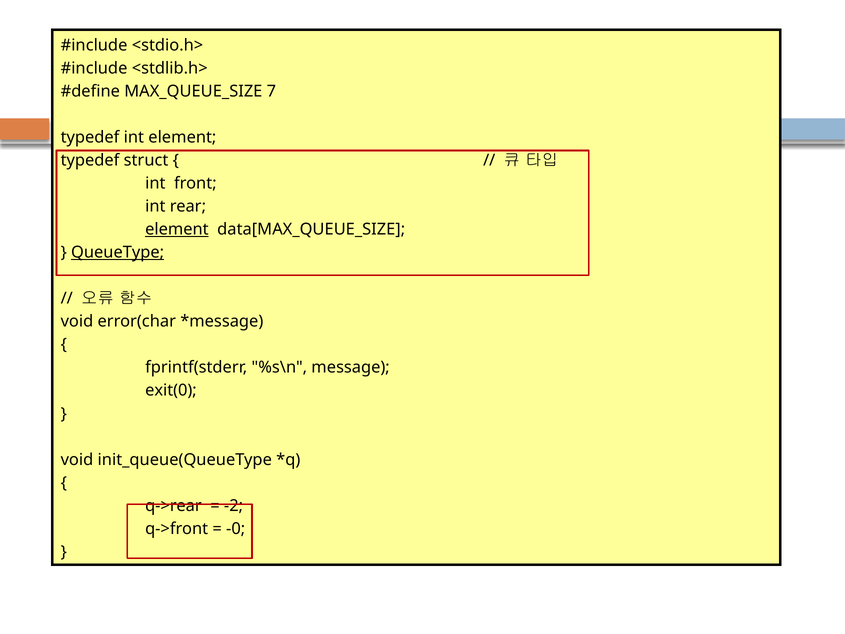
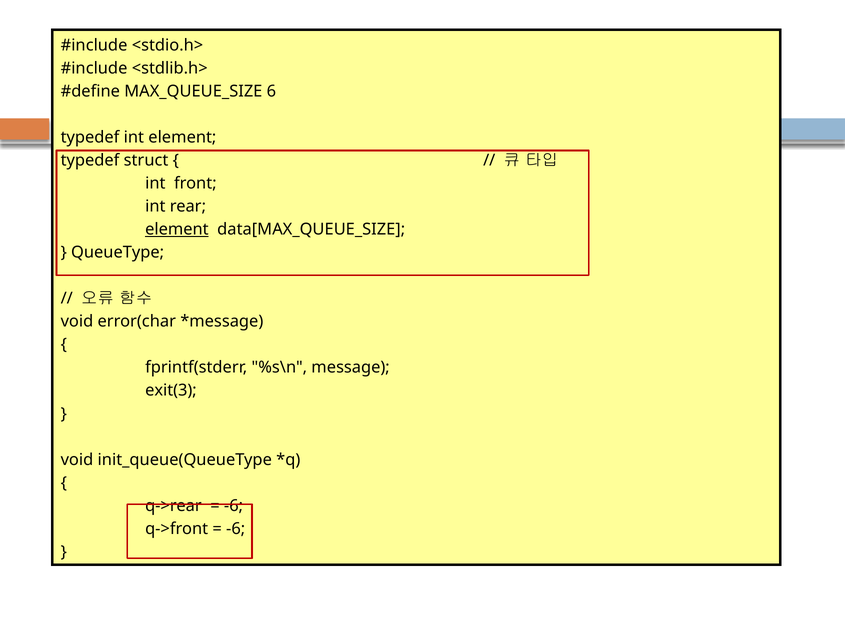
7: 7 -> 6
QueueType underline: present -> none
exit(0: exit(0 -> exit(3
-2 at (234, 506): -2 -> -6
-0 at (236, 529): -0 -> -6
